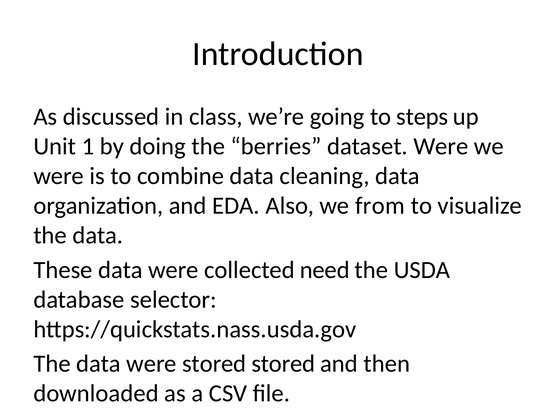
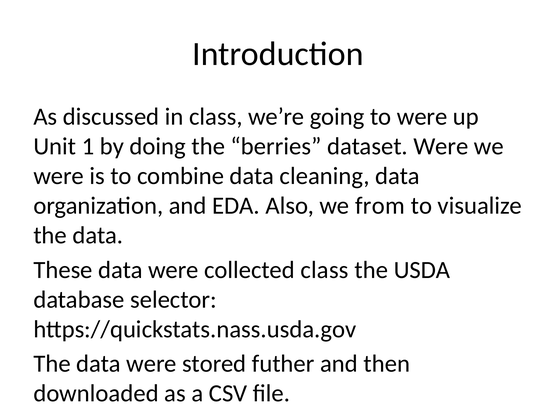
to steps: steps -> were
collected need: need -> class
stored stored: stored -> futher
